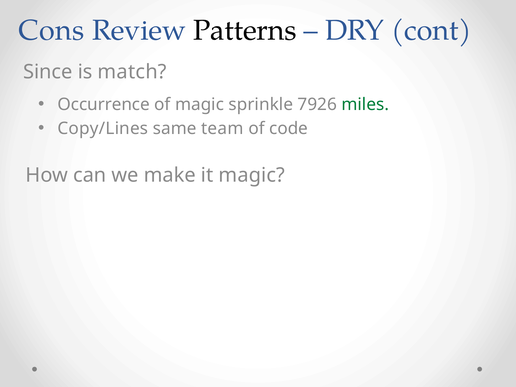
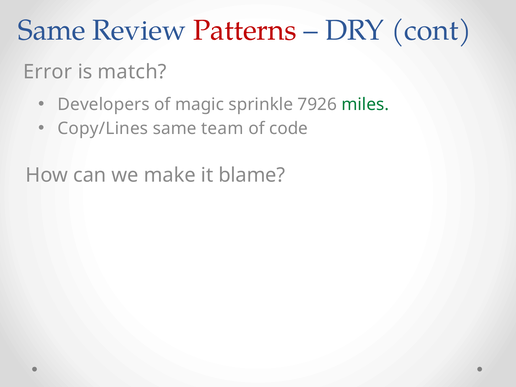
Cons at (51, 30): Cons -> Same
Patterns colour: black -> red
Since: Since -> Error
Occurrence: Occurrence -> Developers
it magic: magic -> blame
